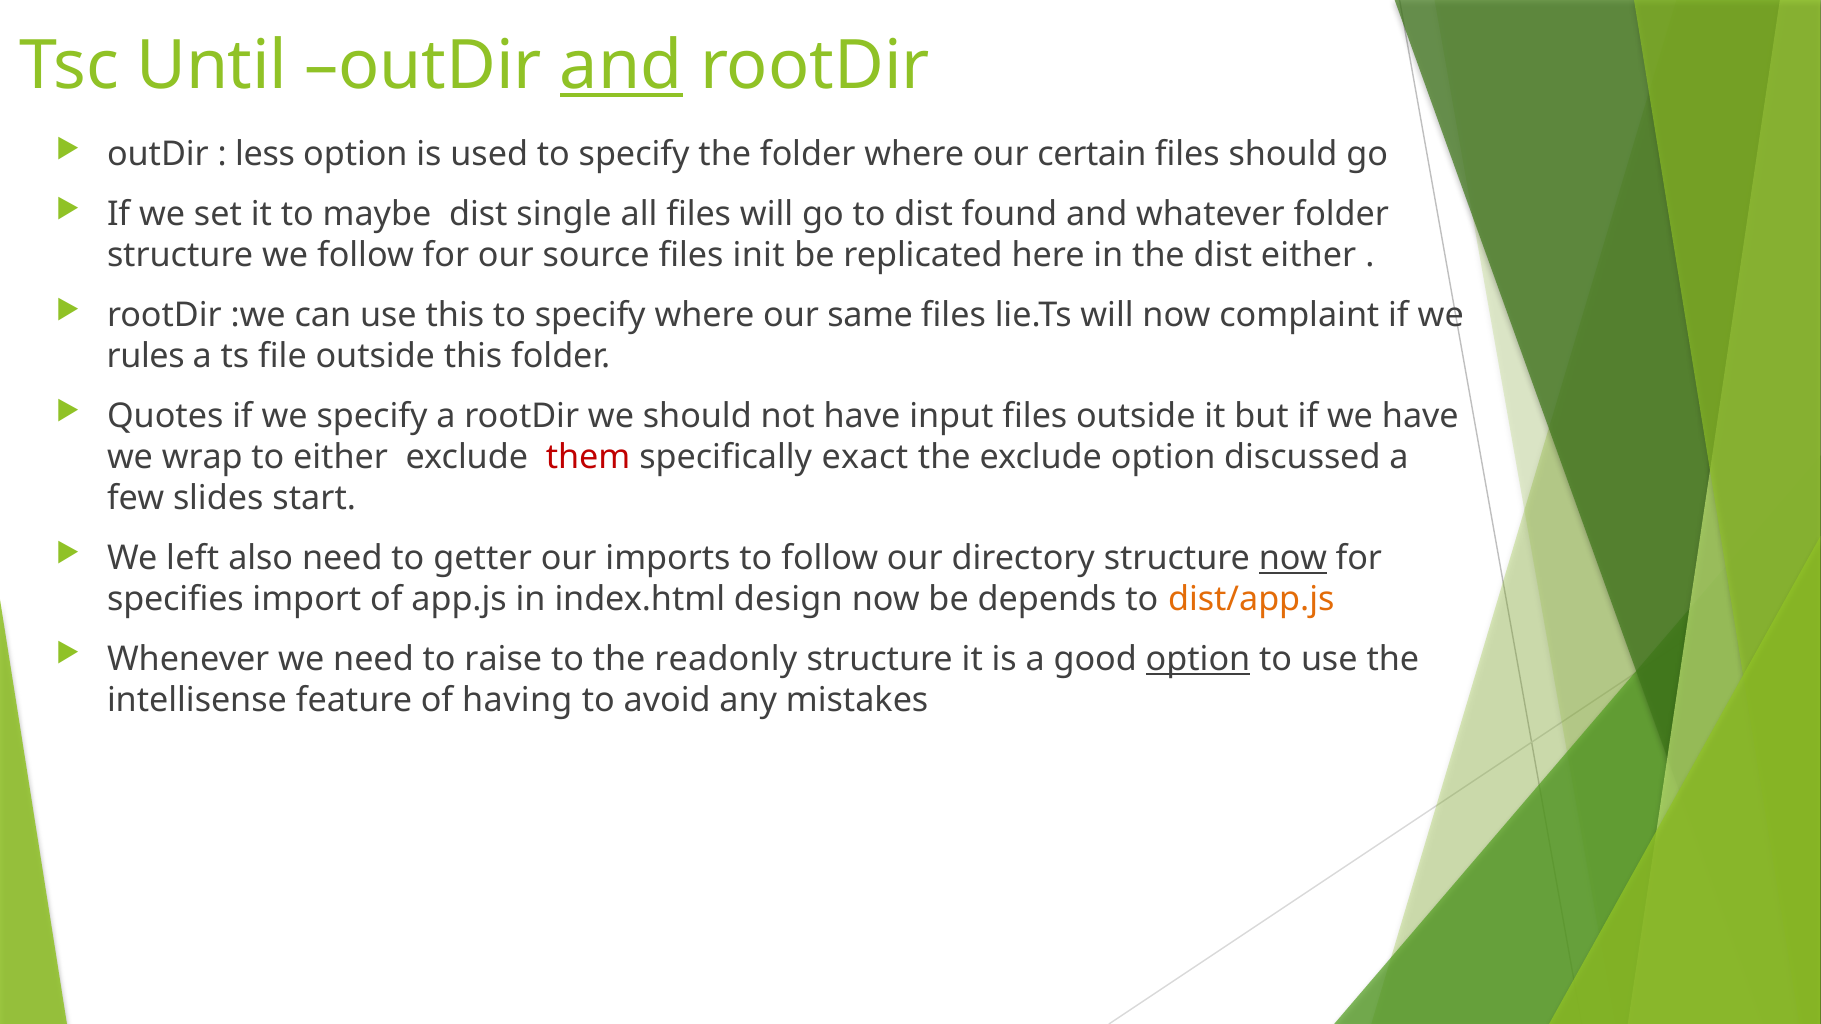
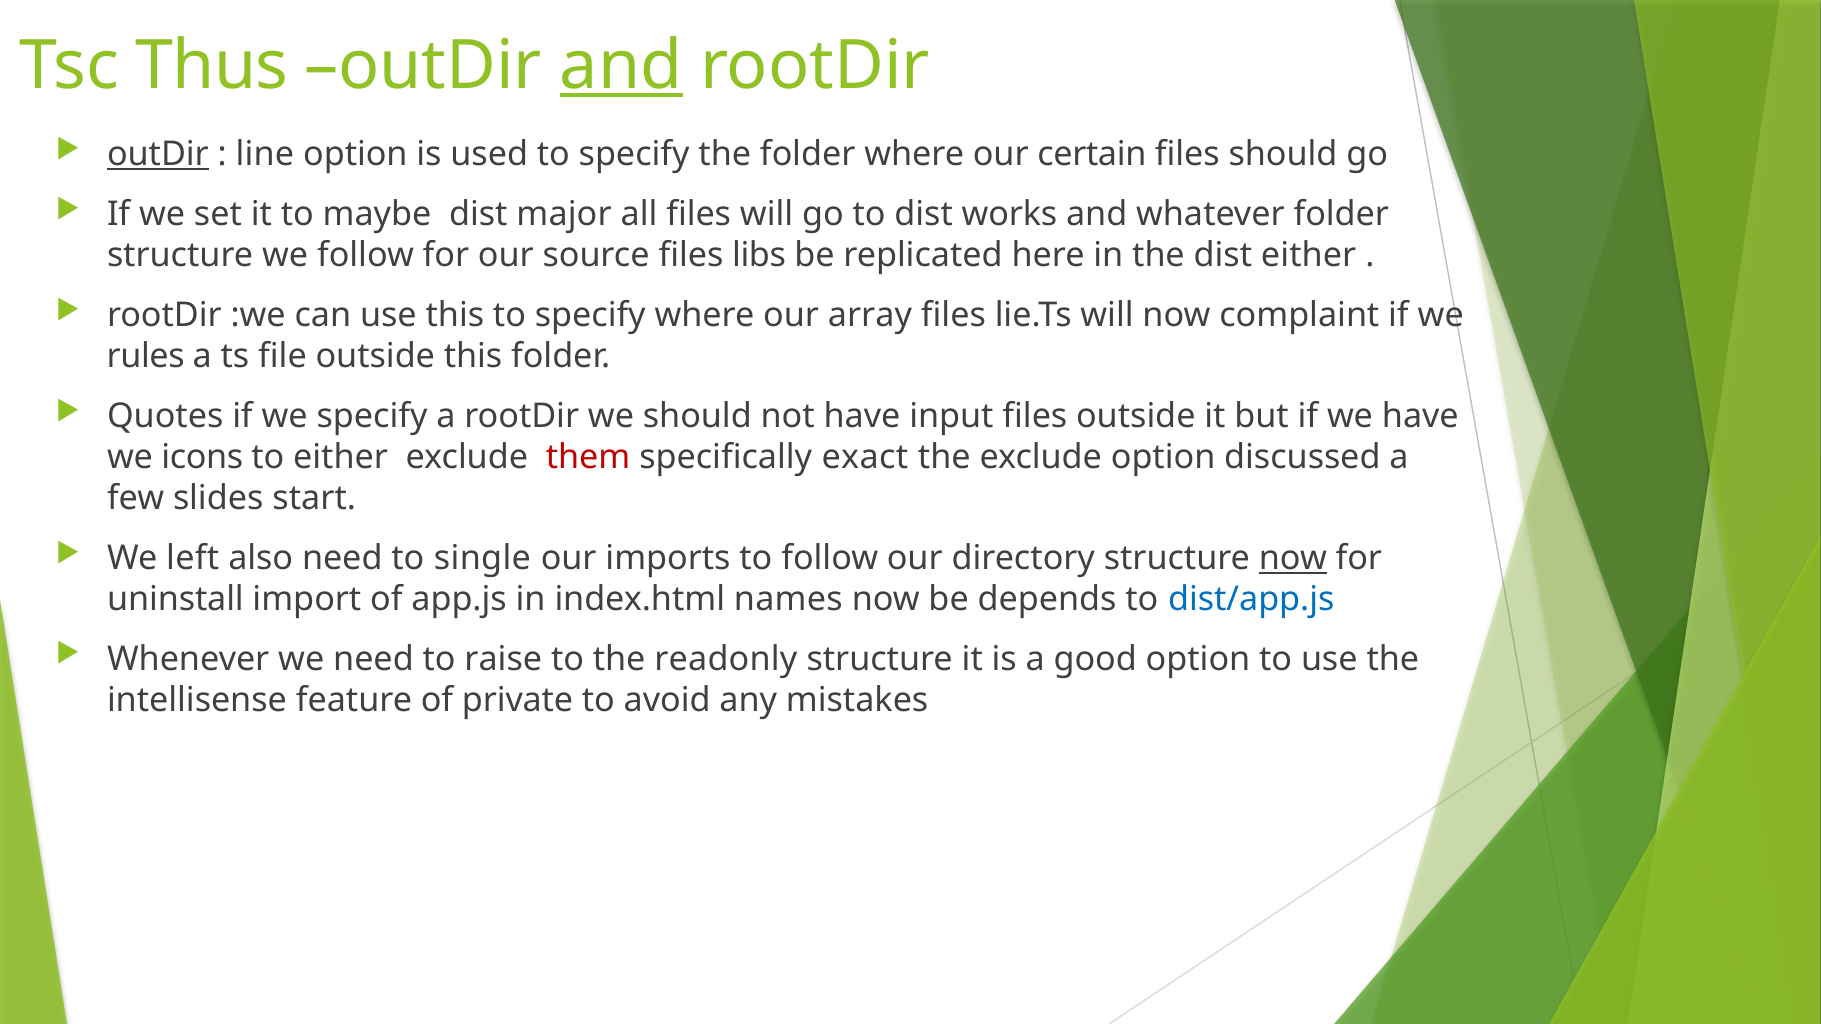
Until: Until -> Thus
outDir at (158, 154) underline: none -> present
less: less -> line
single: single -> major
found: found -> works
init: init -> libs
same: same -> array
wrap: wrap -> icons
getter: getter -> single
specifies: specifies -> uninstall
design: design -> names
dist/app.js colour: orange -> blue
option at (1198, 659) underline: present -> none
having: having -> private
